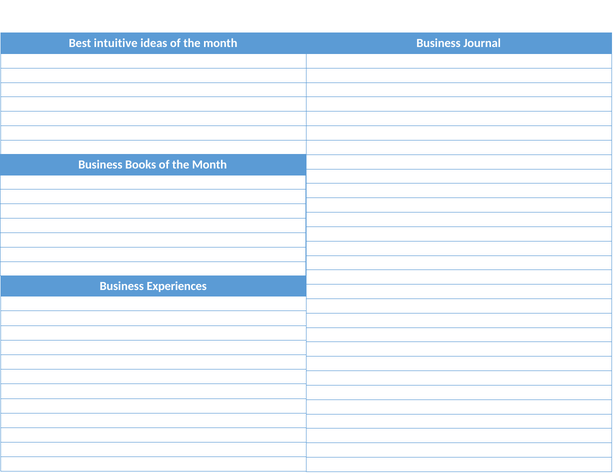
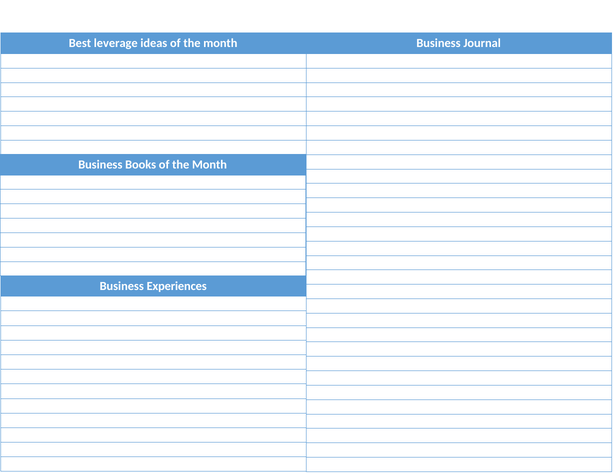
intuitive: intuitive -> leverage
